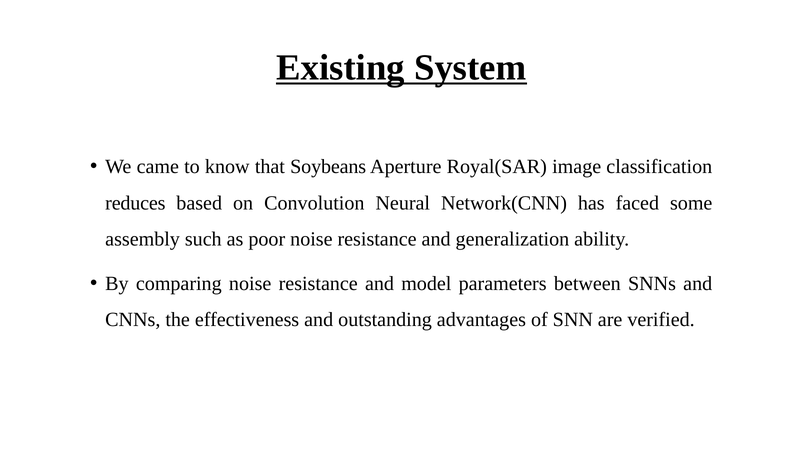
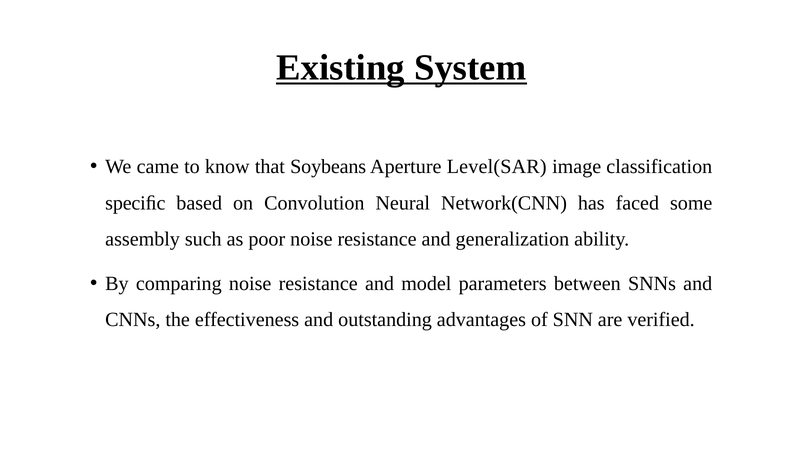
Royal(SAR: Royal(SAR -> Level(SAR
reduces: reduces -> speciﬁc
